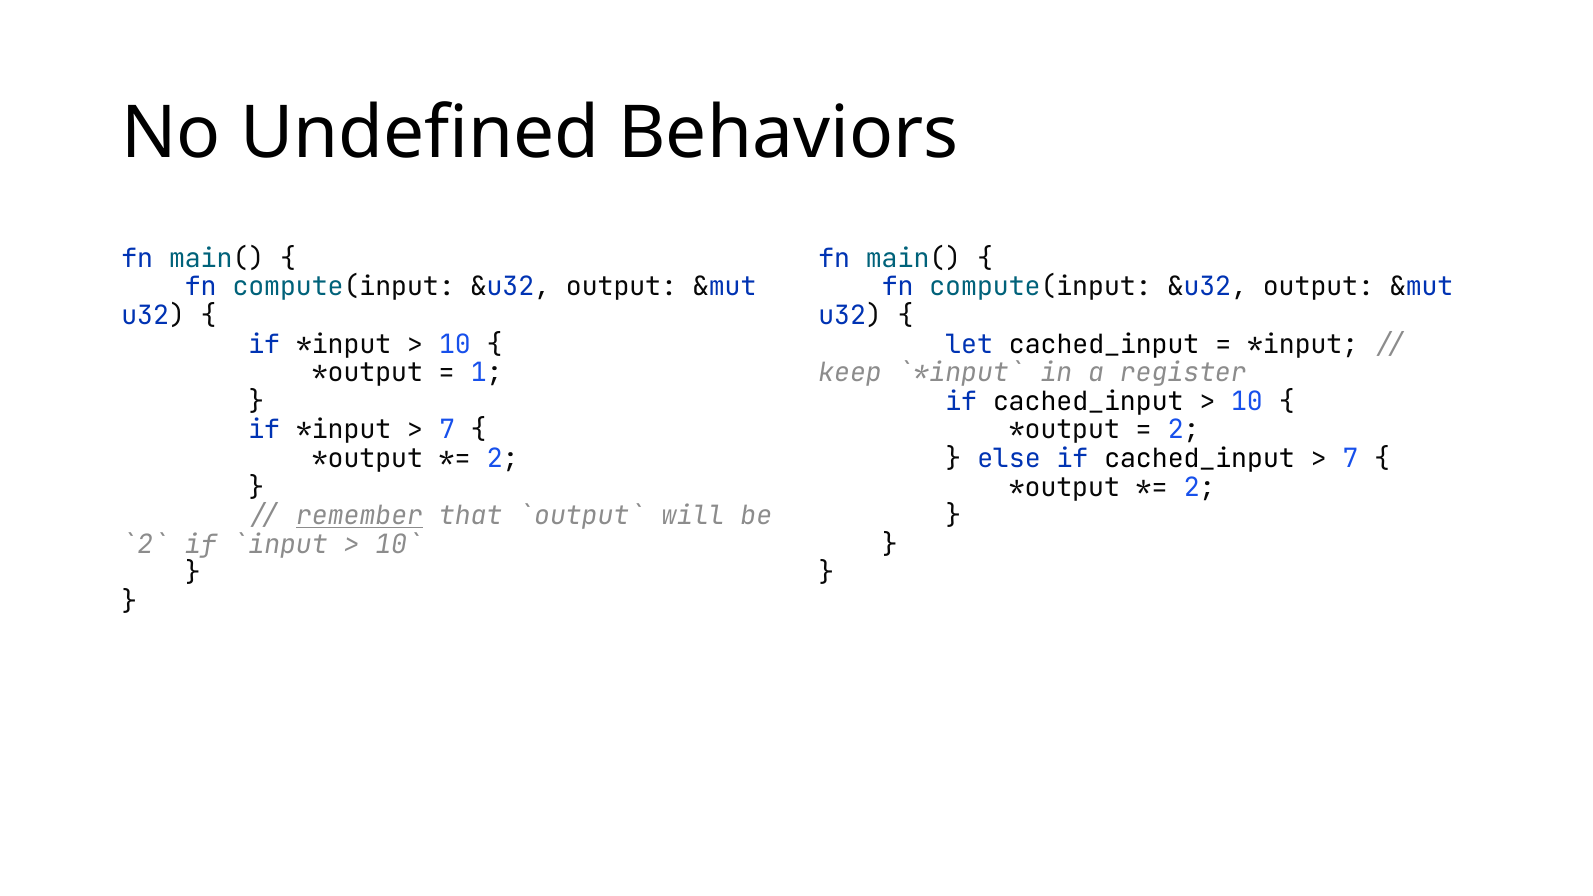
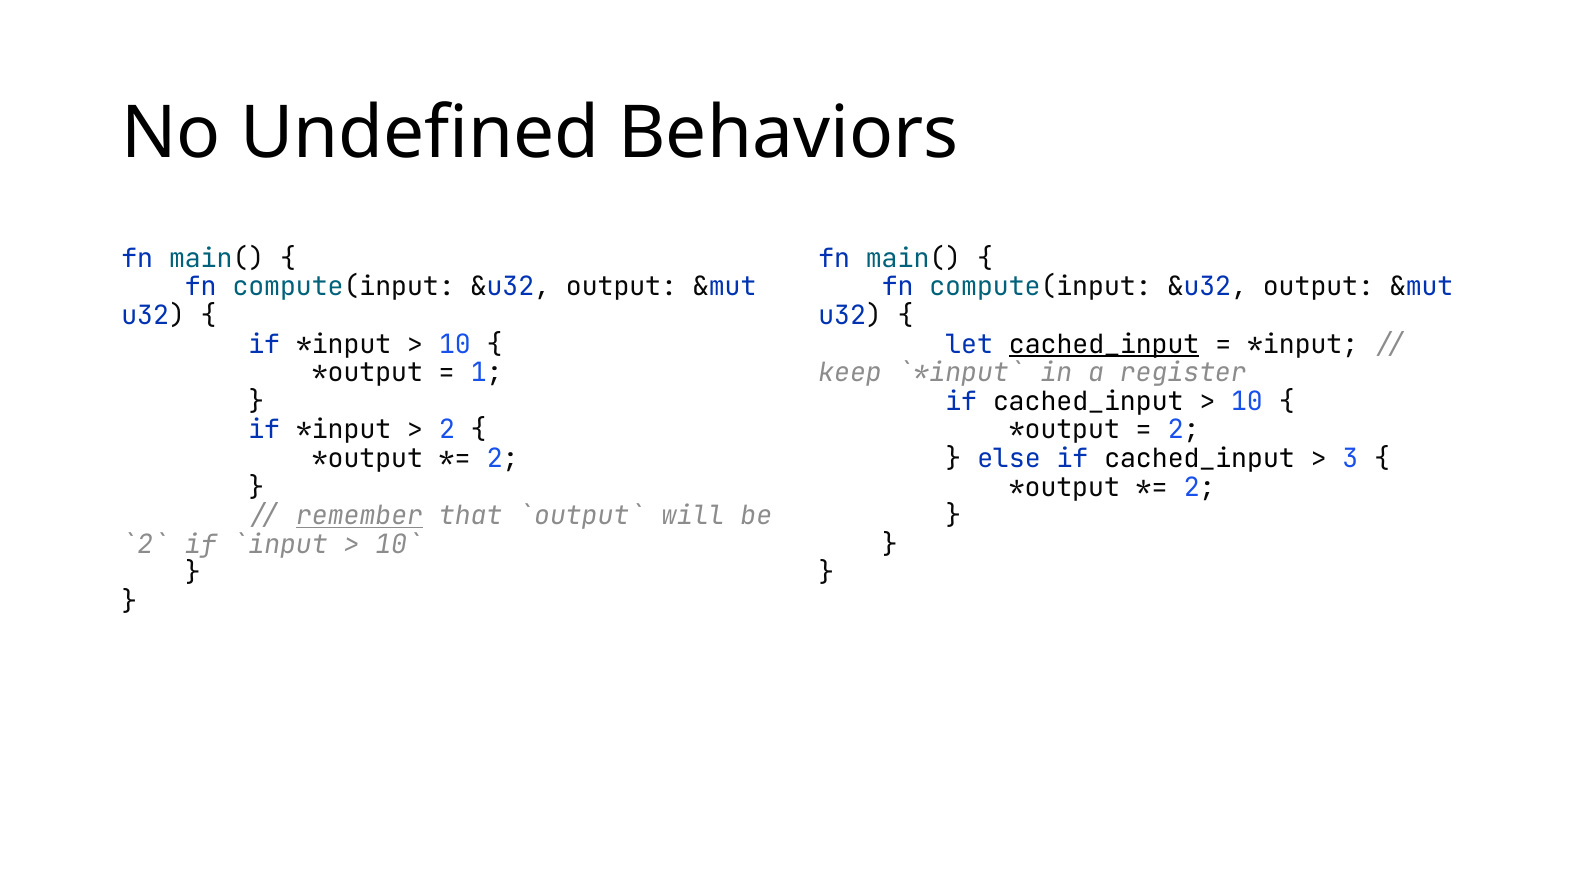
cached_input at (1104, 344) underline: none -> present
7 at (447, 430): 7 -> 2
7 at (1350, 459): 7 -> 3
